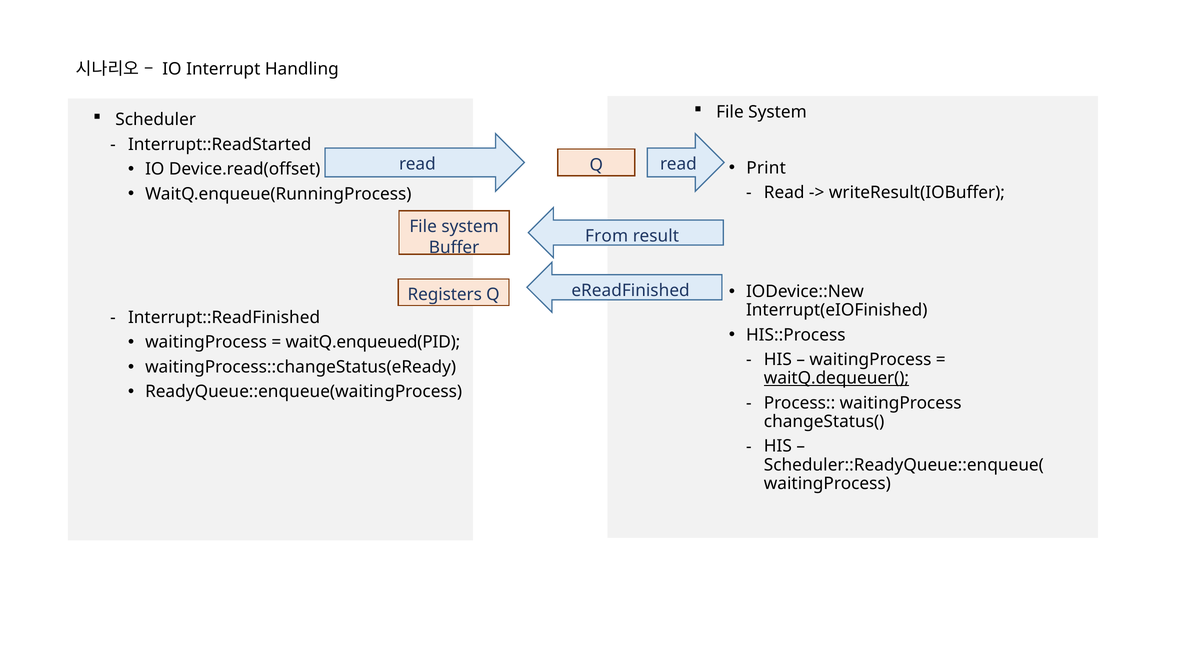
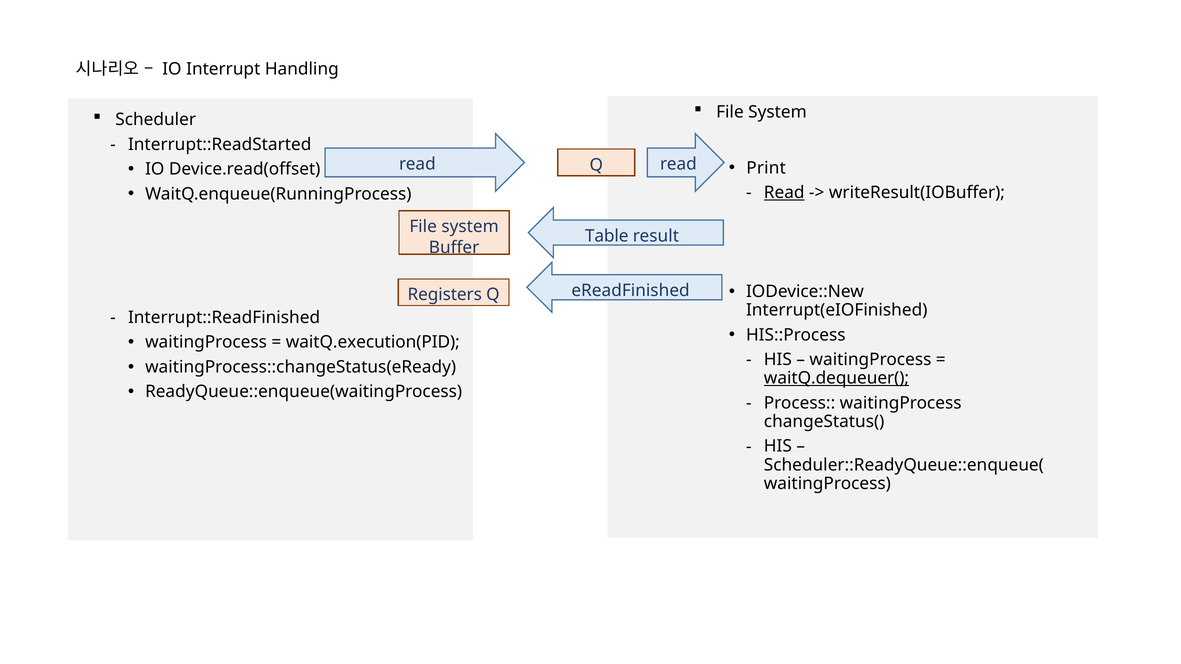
Read at (784, 193) underline: none -> present
From: From -> Table
waitQ.enqueued(PID: waitQ.enqueued(PID -> waitQ.execution(PID
